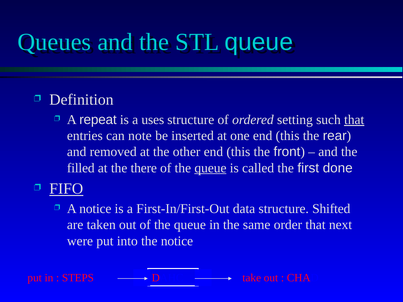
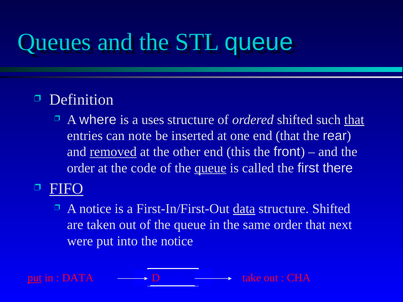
repeat: repeat -> where
ordered setting: setting -> shifted
one end this: this -> that
removed underline: none -> present
filled at (81, 168): filled -> order
there: there -> code
done: done -> there
data at (244, 209) underline: none -> present
put at (35, 278) underline: none -> present
STEPS at (78, 278): STEPS -> DATA
